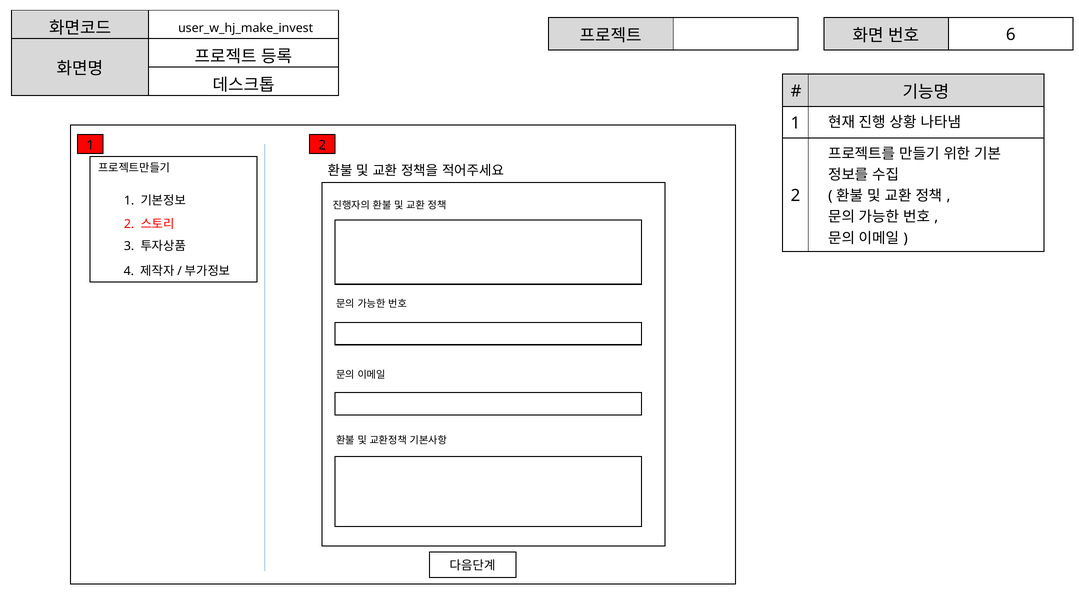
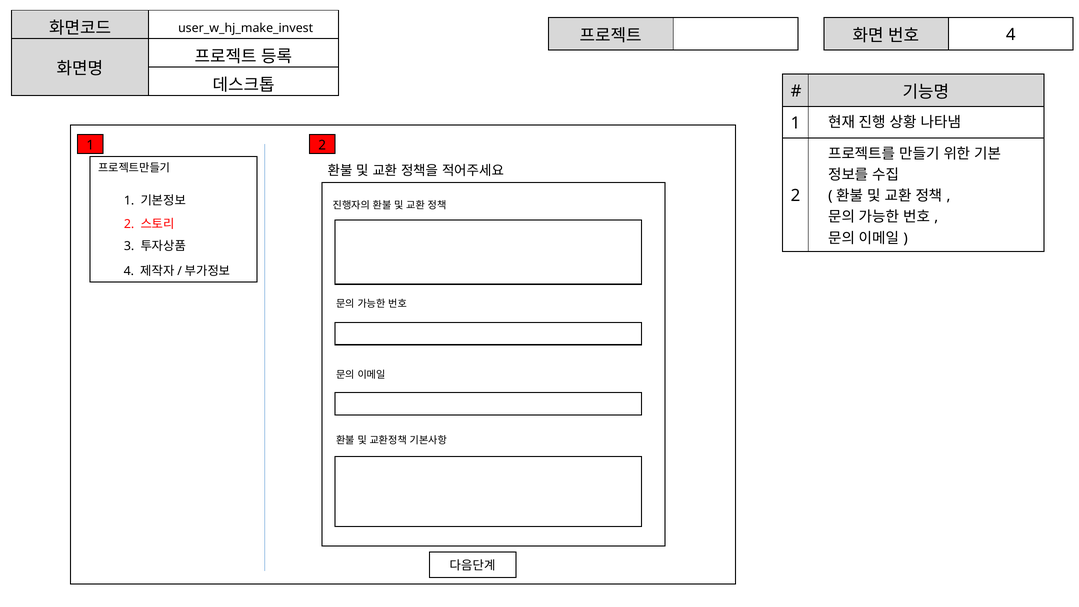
6 at (1011, 35): 6 -> 4
